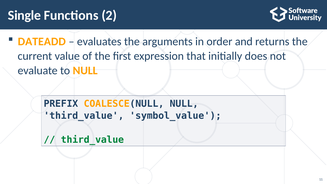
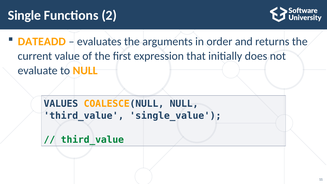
PREFIX: PREFIX -> VALUES
symbol_value: symbol_value -> single_value
